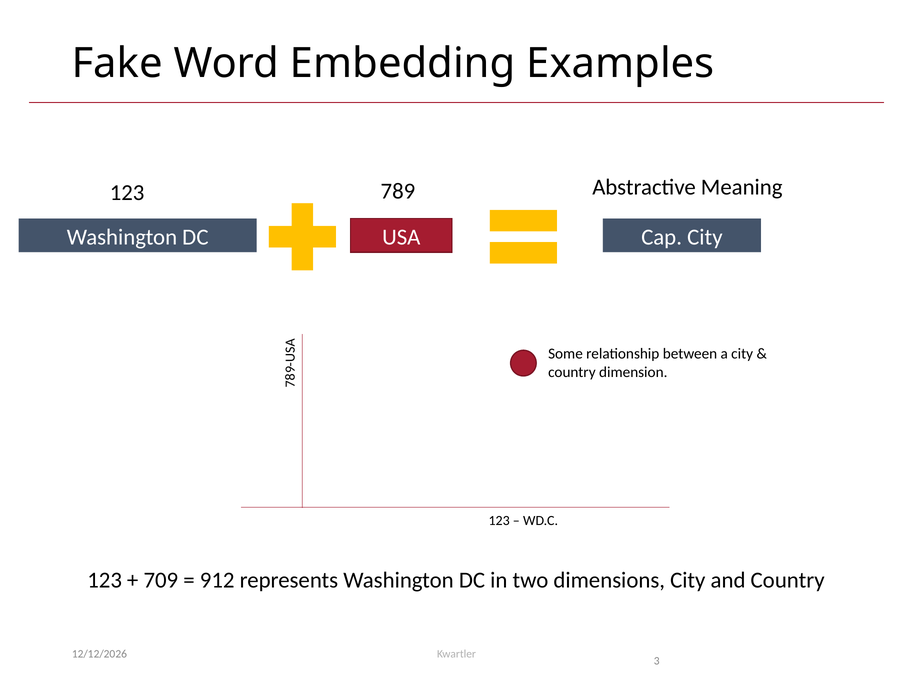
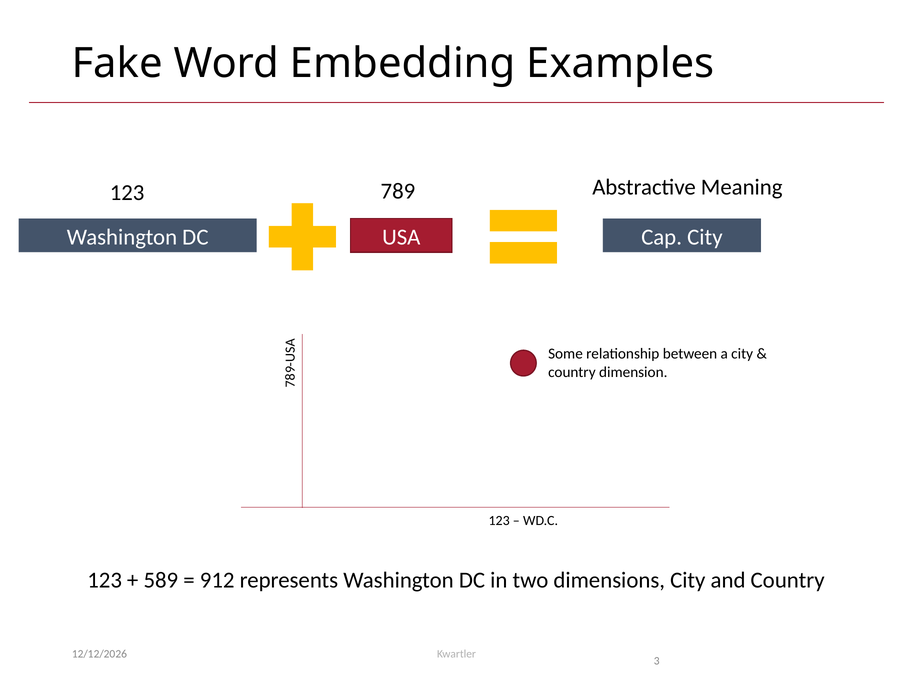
709: 709 -> 589
